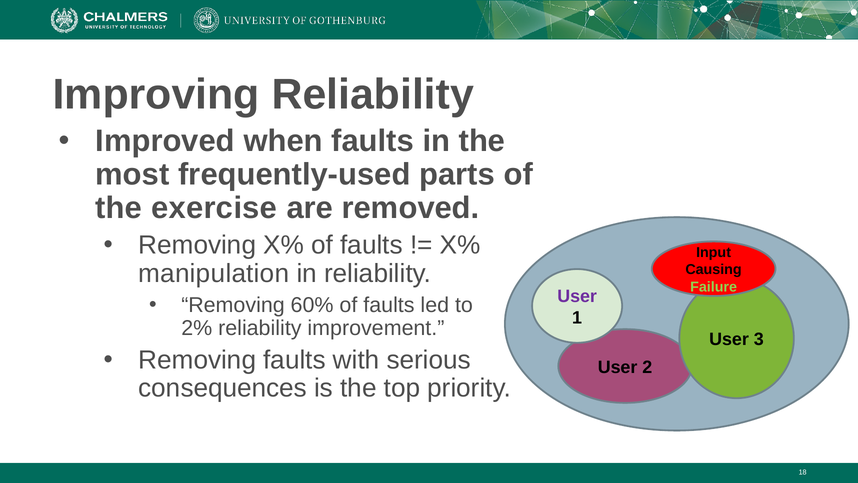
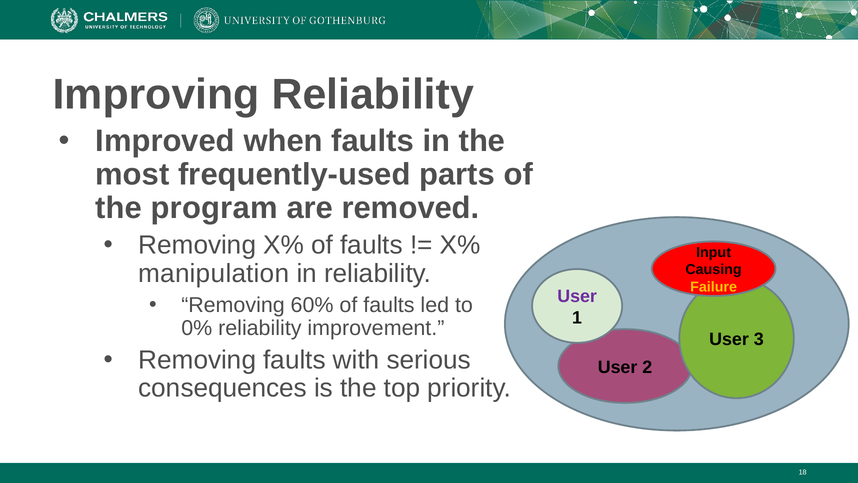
exercise: exercise -> program
Failure colour: light green -> yellow
2%: 2% -> 0%
